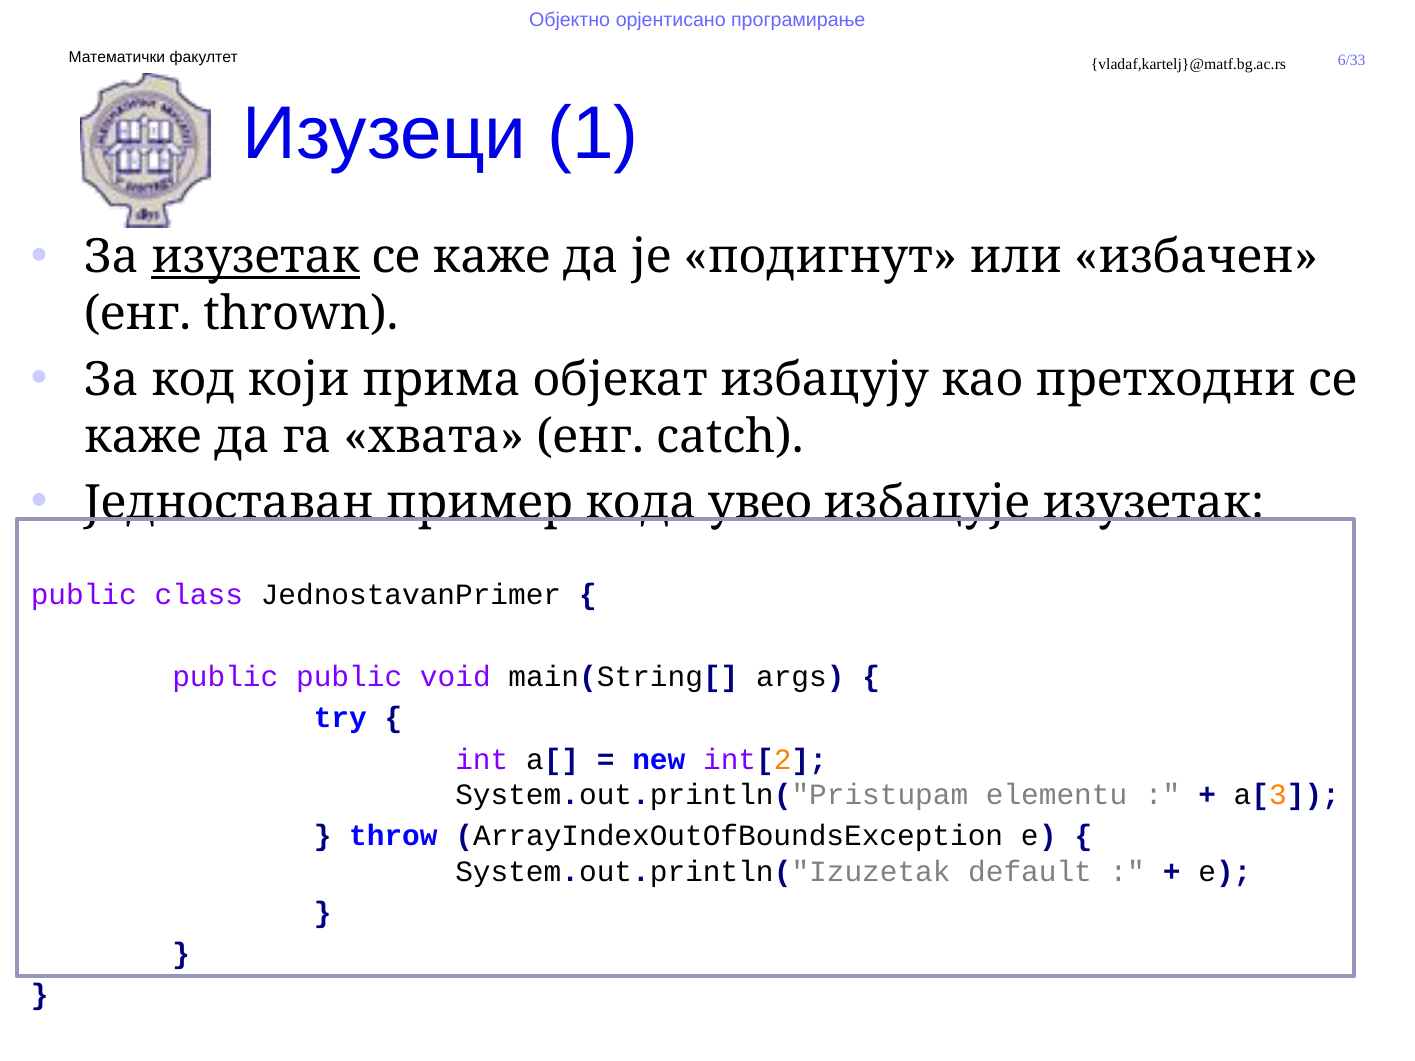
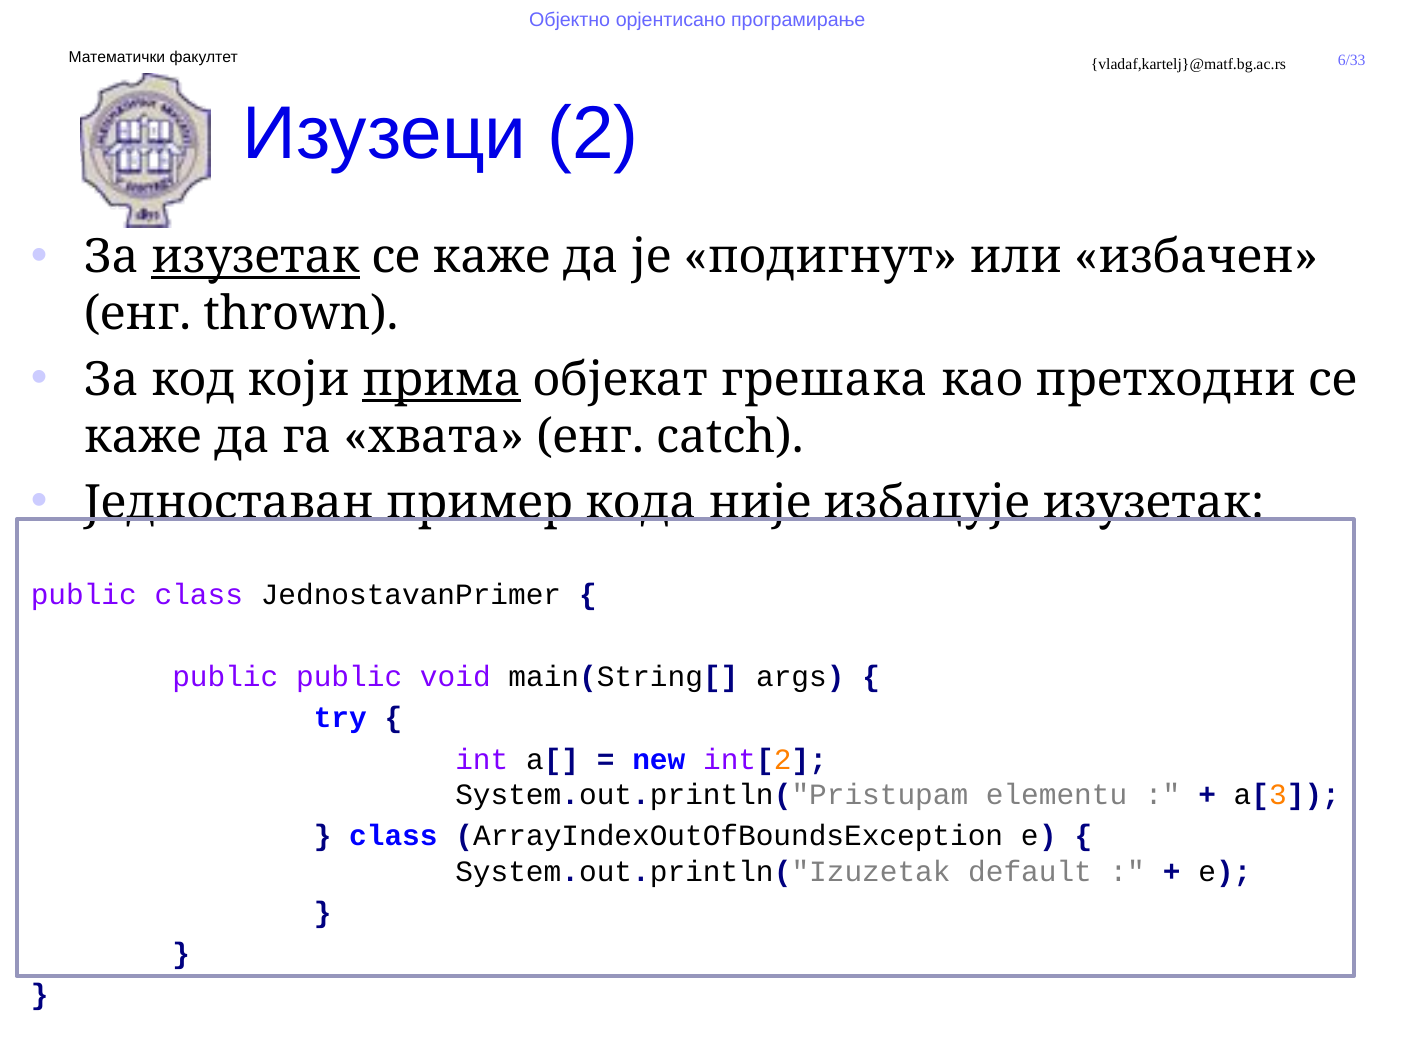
1: 1 -> 2
прима underline: none -> present
избацују: избацују -> грешака
увео: увео -> није
throw at (393, 836): throw -> class
